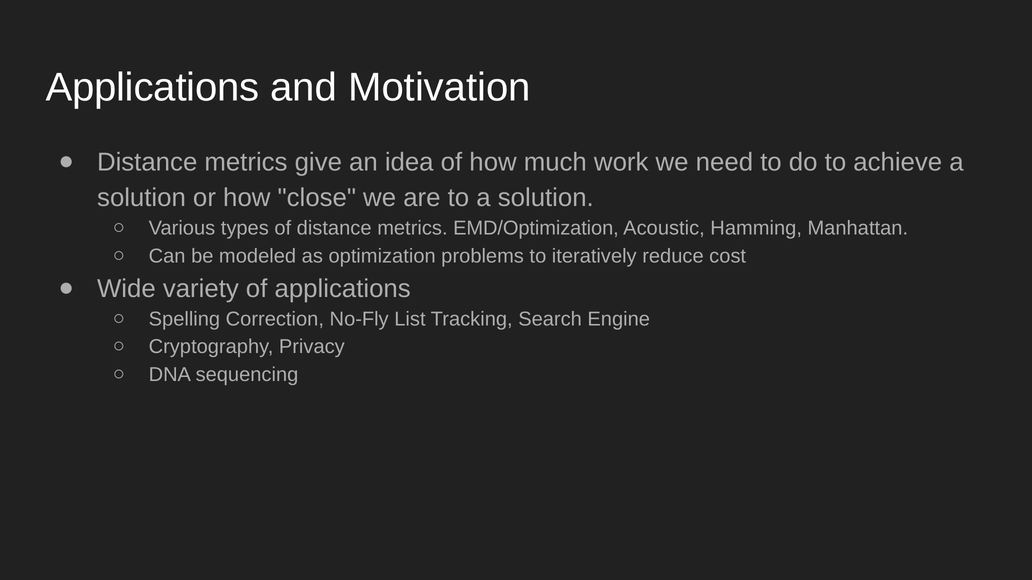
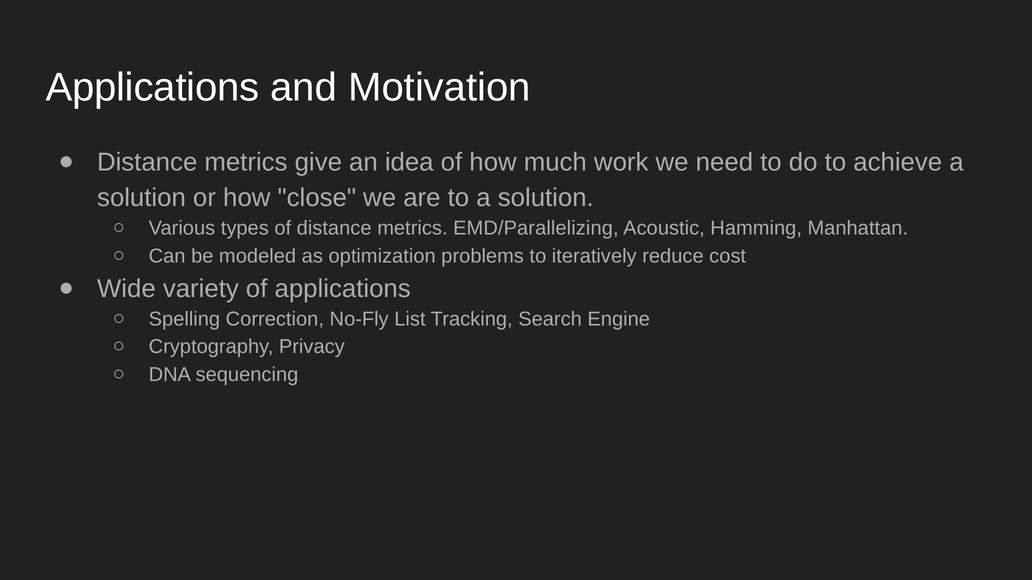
EMD/Optimization: EMD/Optimization -> EMD/Parallelizing
